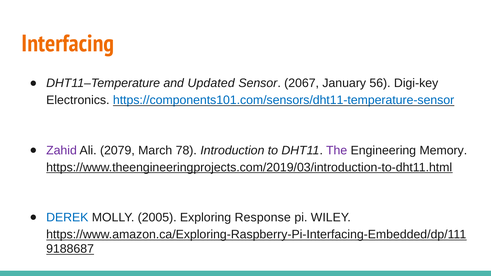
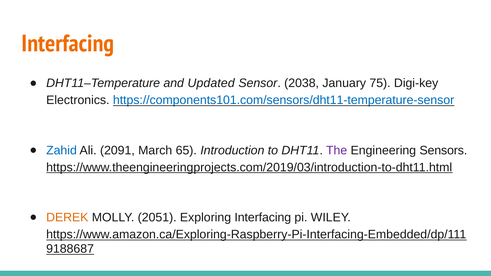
2067: 2067 -> 2038
56: 56 -> 75
Zahid colour: purple -> blue
2079: 2079 -> 2091
78: 78 -> 65
Memory: Memory -> Sensors
DEREK colour: blue -> orange
2005: 2005 -> 2051
Exploring Response: Response -> Interfacing
